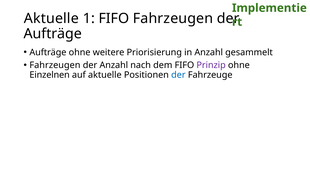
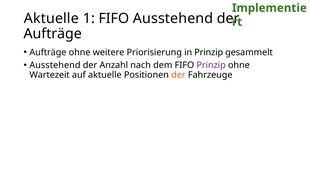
FIFO Fahrzeugen: Fahrzeugen -> Ausstehend
in Anzahl: Anzahl -> Prinzip
Fahrzeugen at (55, 65): Fahrzeugen -> Ausstehend
Einzelnen: Einzelnen -> Wartezeit
der at (178, 75) colour: blue -> orange
